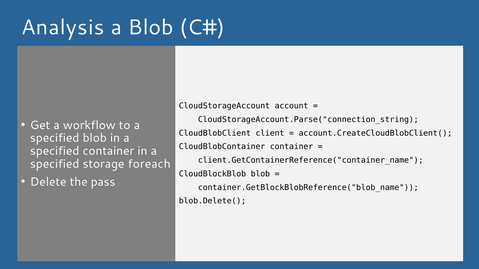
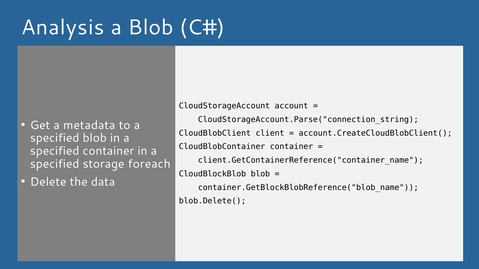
workflow: workflow -> metadata
pass: pass -> data
